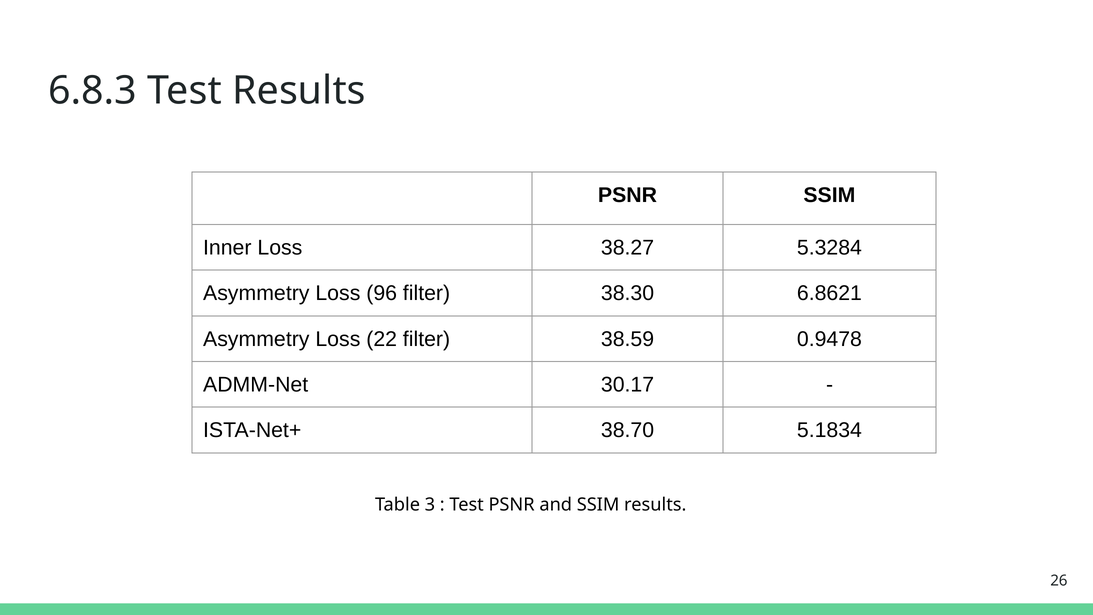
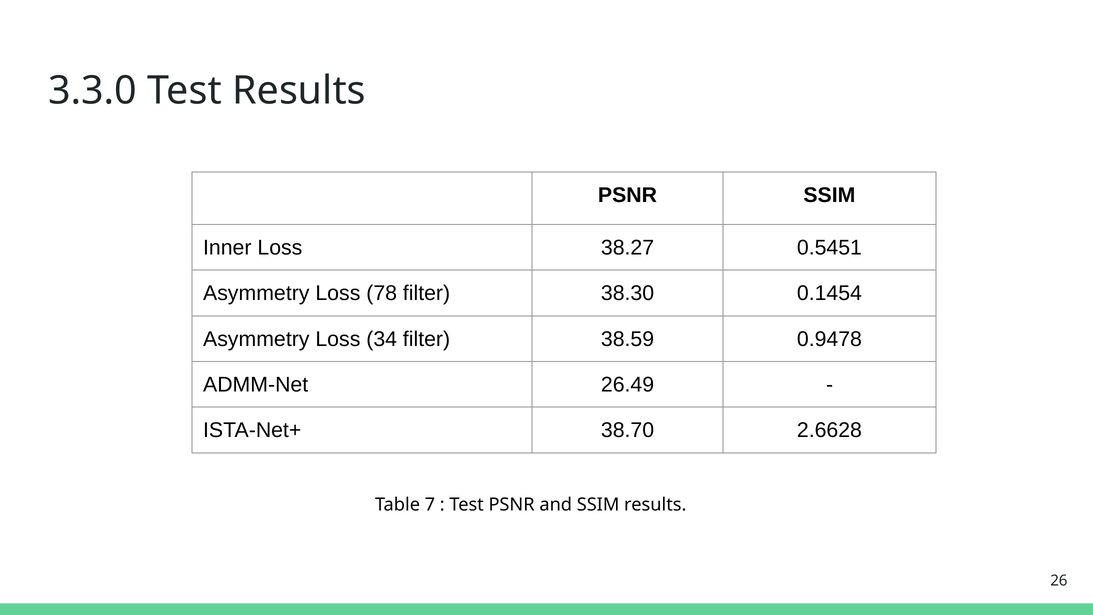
6.8.3: 6.8.3 -> 3.3.0
5.3284: 5.3284 -> 0.5451
96: 96 -> 78
6.8621: 6.8621 -> 0.1454
22: 22 -> 34
30.17: 30.17 -> 26.49
5.1834: 5.1834 -> 2.6628
3: 3 -> 7
